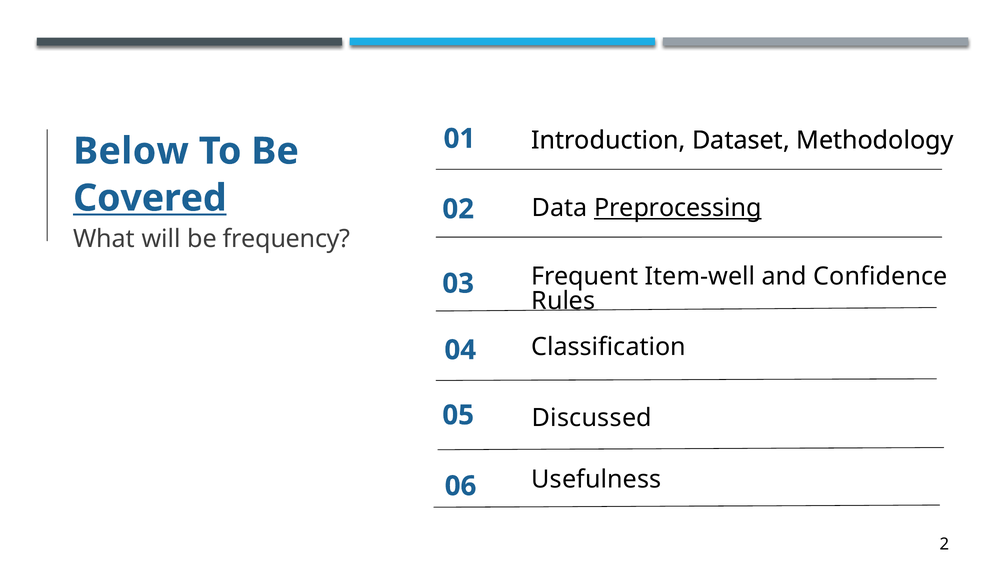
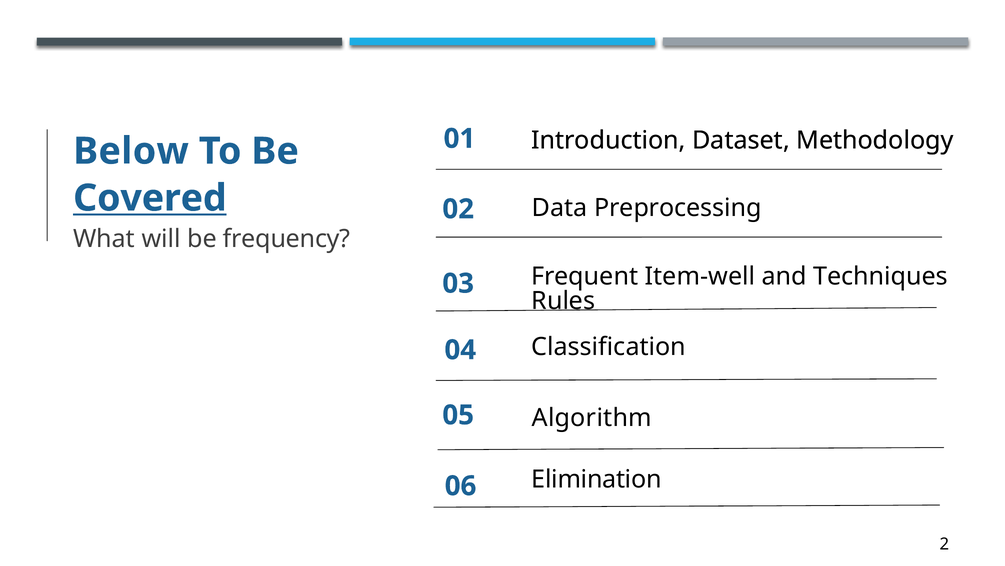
Preprocessing underline: present -> none
Confidence: Confidence -> Techniques
Discussed: Discussed -> Algorithm
Usefulness: Usefulness -> Elimination
